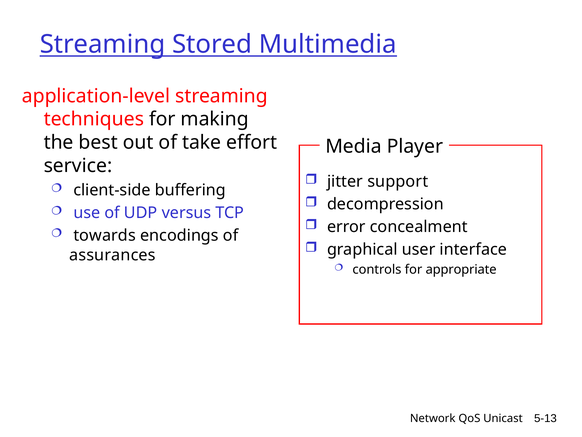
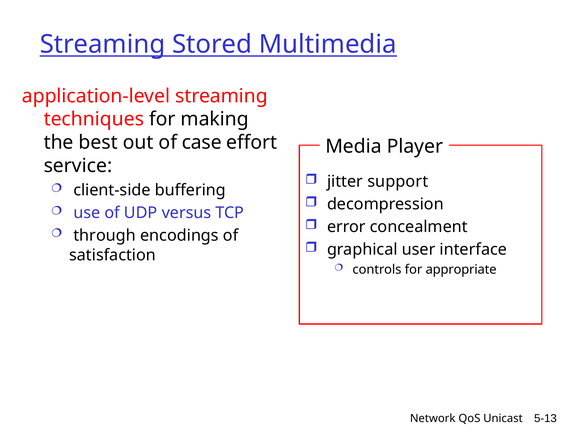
take: take -> case
towards: towards -> through
assurances: assurances -> satisfaction
